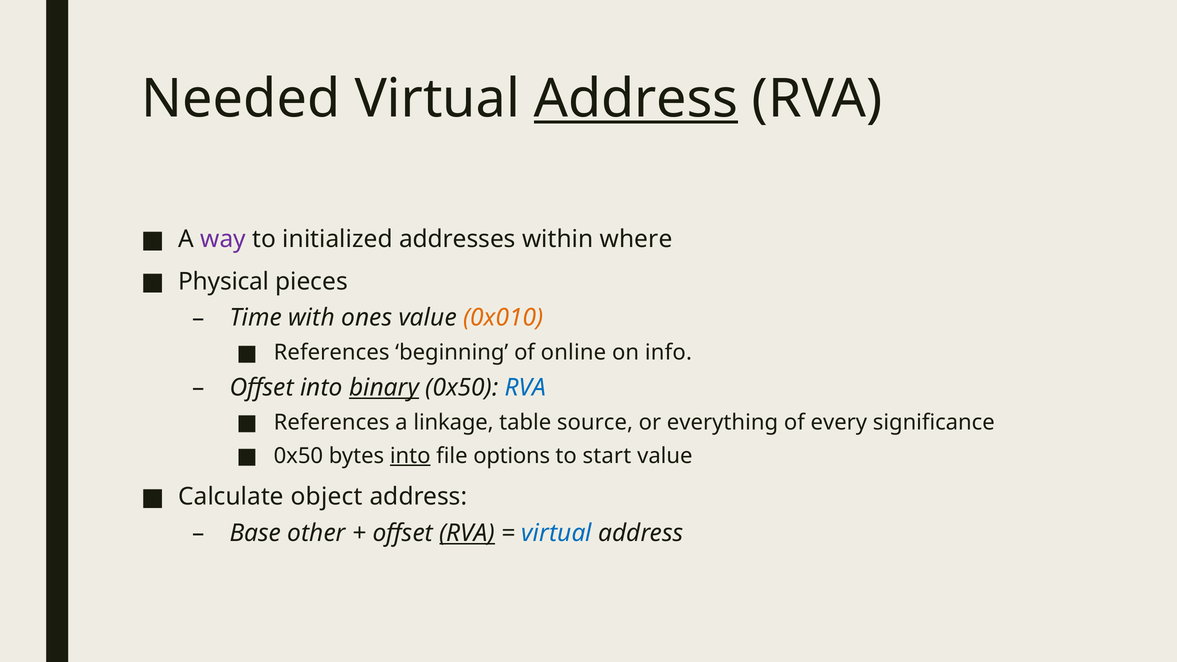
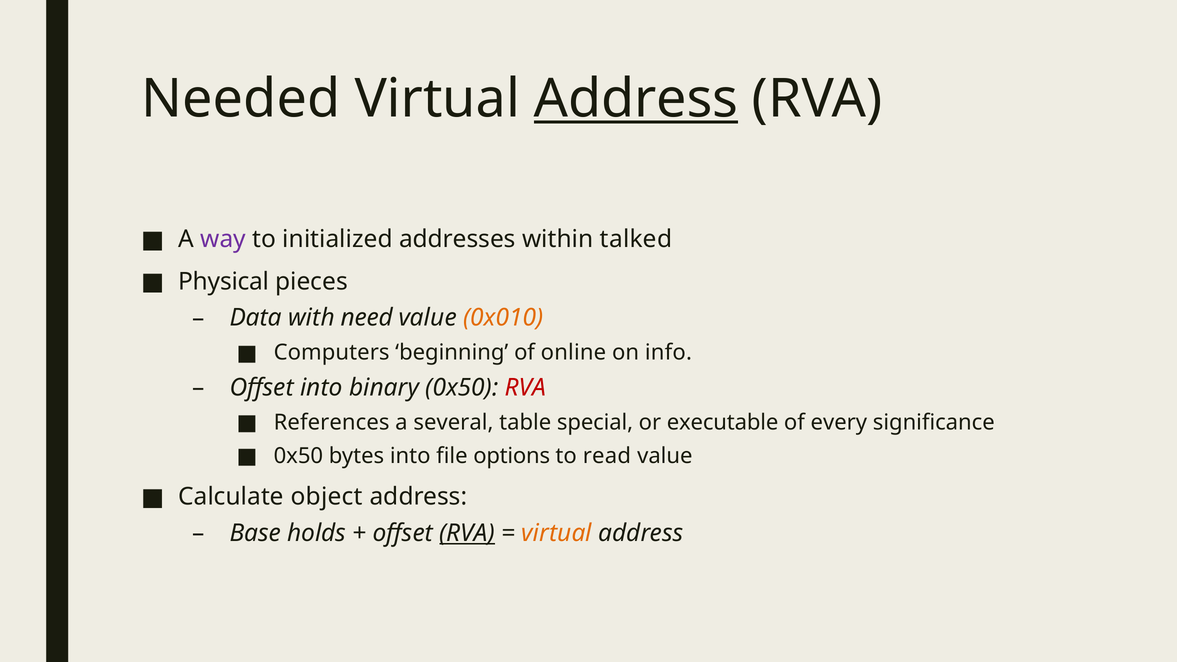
where: where -> talked
Time: Time -> Data
ones: ones -> need
References at (332, 353): References -> Computers
binary underline: present -> none
RVA at (525, 388) colour: blue -> red
linkage: linkage -> several
source: source -> special
everything: everything -> executable
into at (410, 456) underline: present -> none
start: start -> read
other: other -> holds
virtual at (557, 533) colour: blue -> orange
